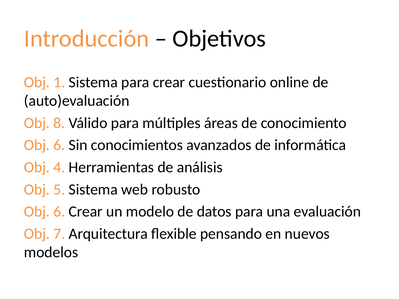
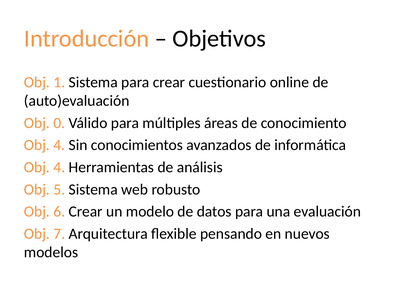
8: 8 -> 0
6 at (59, 145): 6 -> 4
